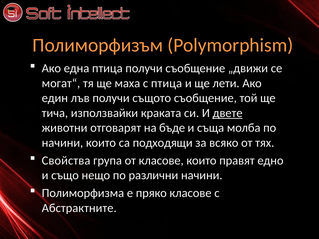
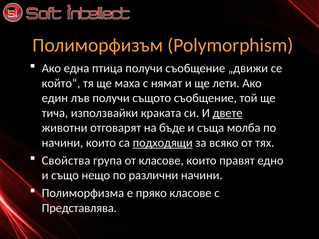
могат“: могат“ -> който“
с птица: птица -> нямат
подходящи underline: none -> present
Абстрактните: Абстрактните -> Представлява
